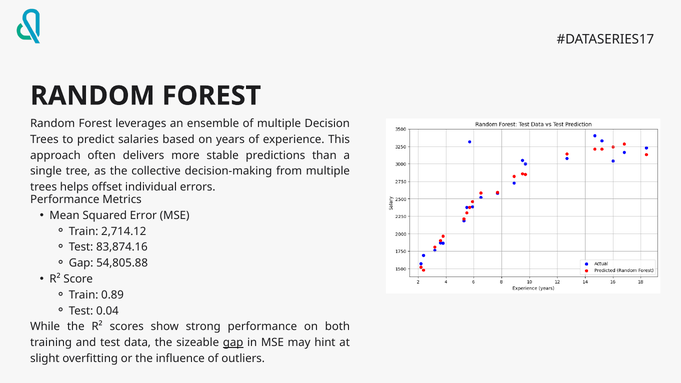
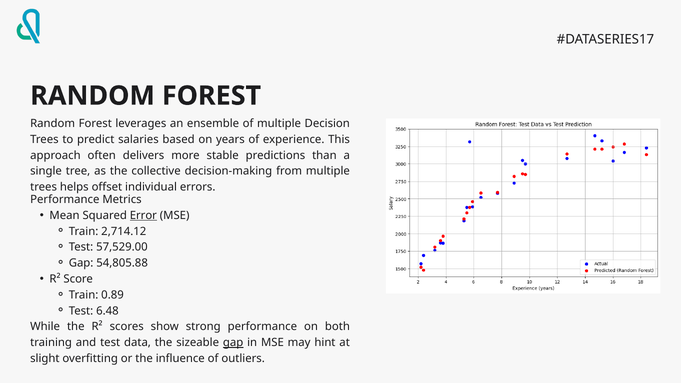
Error underline: none -> present
83,874.16: 83,874.16 -> 57,529.00
0.04: 0.04 -> 6.48
